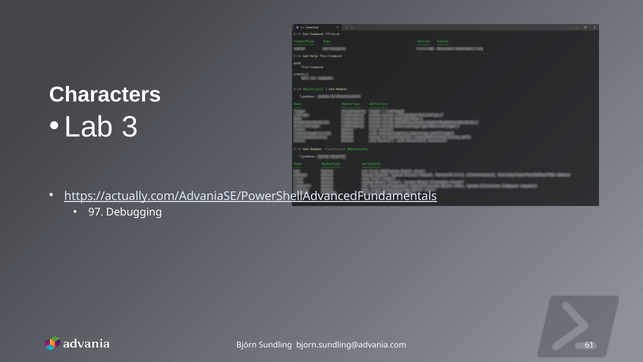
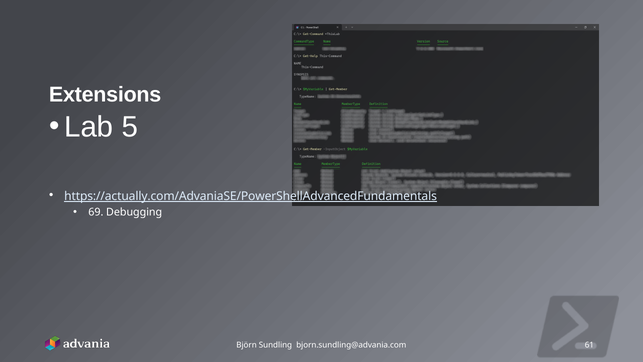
Characters: Characters -> Extensions
3: 3 -> 5
97: 97 -> 69
